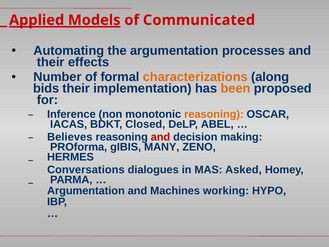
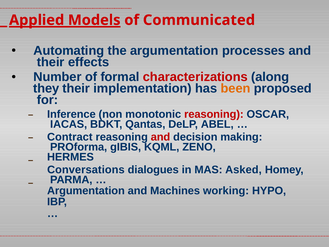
characterizations colour: orange -> red
bids: bids -> they
reasoning at (214, 114) colour: orange -> red
Closed: Closed -> Qantas
Believes: Believes -> Contract
MANY: MANY -> KQML
